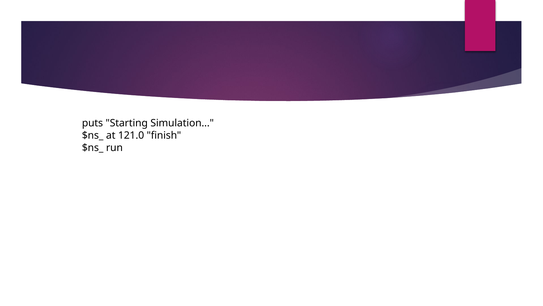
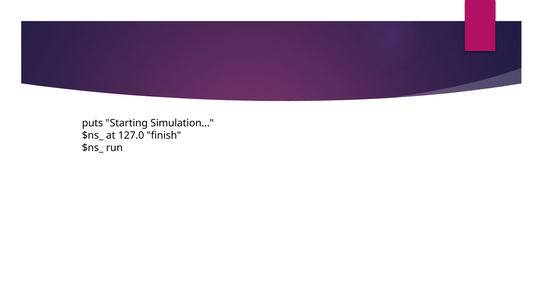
121.0: 121.0 -> 127.0
